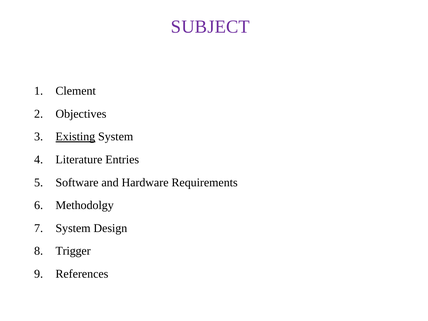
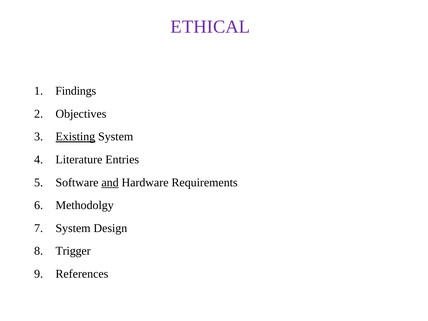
SUBJECT: SUBJECT -> ETHICAL
Clement: Clement -> Findings
and underline: none -> present
